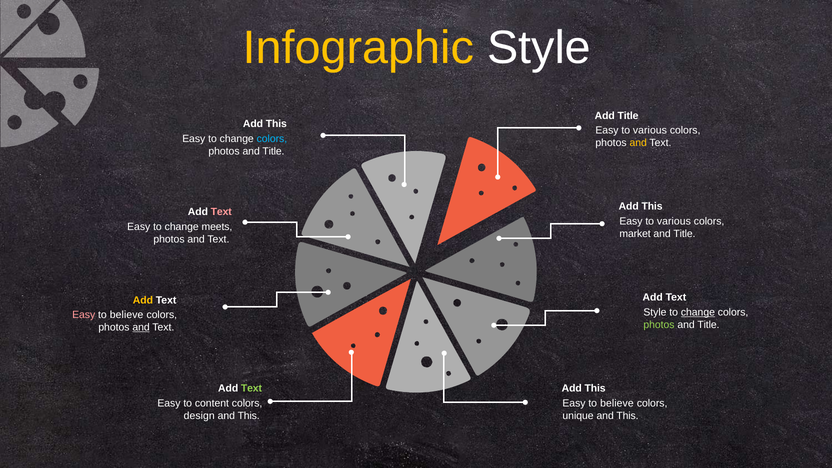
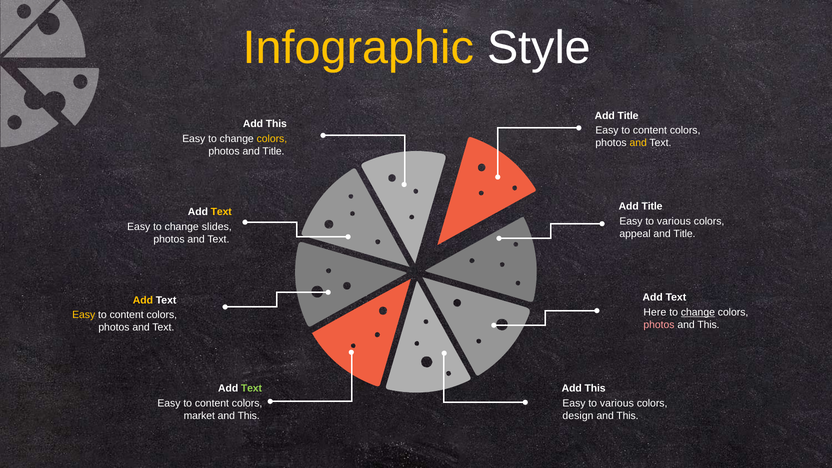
various at (650, 130): various -> content
colors at (272, 139) colour: light blue -> yellow
This at (652, 206): This -> Title
Text at (221, 212) colour: pink -> yellow
meets: meets -> slides
market: market -> appeal
Style at (655, 312): Style -> Here
Easy at (84, 315) colour: pink -> yellow
believe at (127, 315): believe -> content
photos at (659, 325) colour: light green -> pink
Title at (708, 325): Title -> This
and at (141, 327) underline: present -> none
believe at (617, 403): believe -> various
design: design -> market
unique: unique -> design
